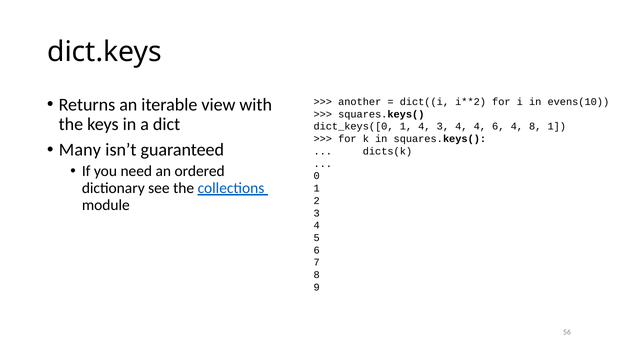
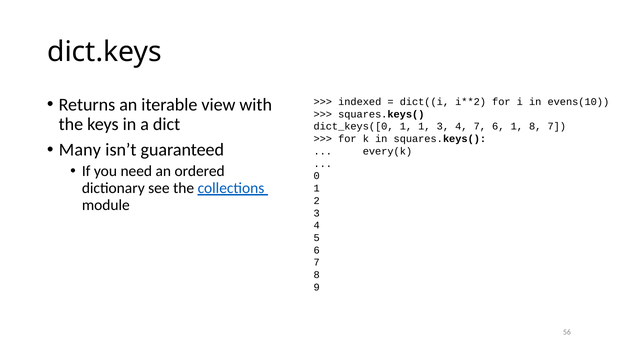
another: another -> indexed
1 4: 4 -> 1
4 4: 4 -> 7
6 4: 4 -> 1
8 1: 1 -> 7
dicts(k: dicts(k -> every(k
